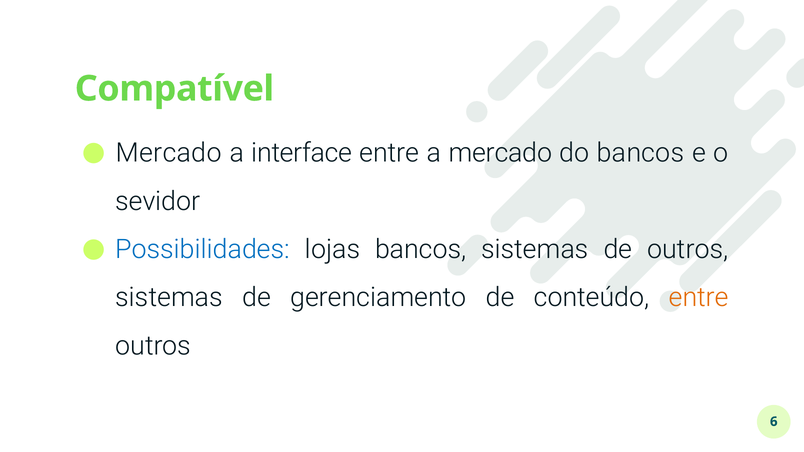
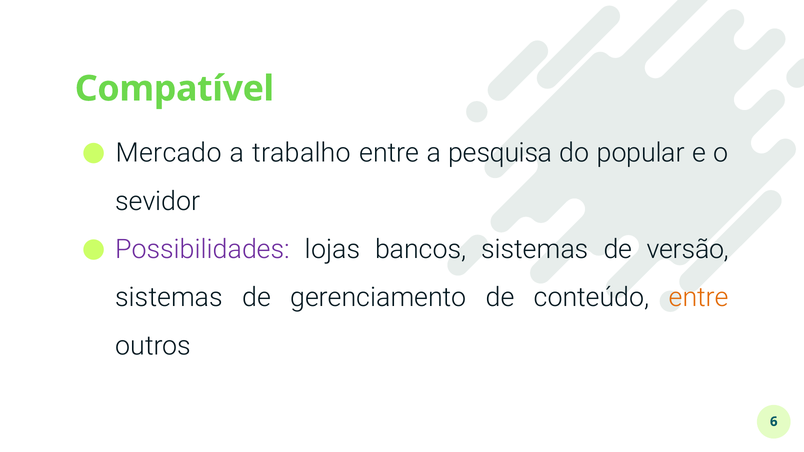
interface: interface -> trabalho
a mercado: mercado -> pesquisa
do bancos: bancos -> popular
Possibilidades colour: blue -> purple
de outros: outros -> versão
